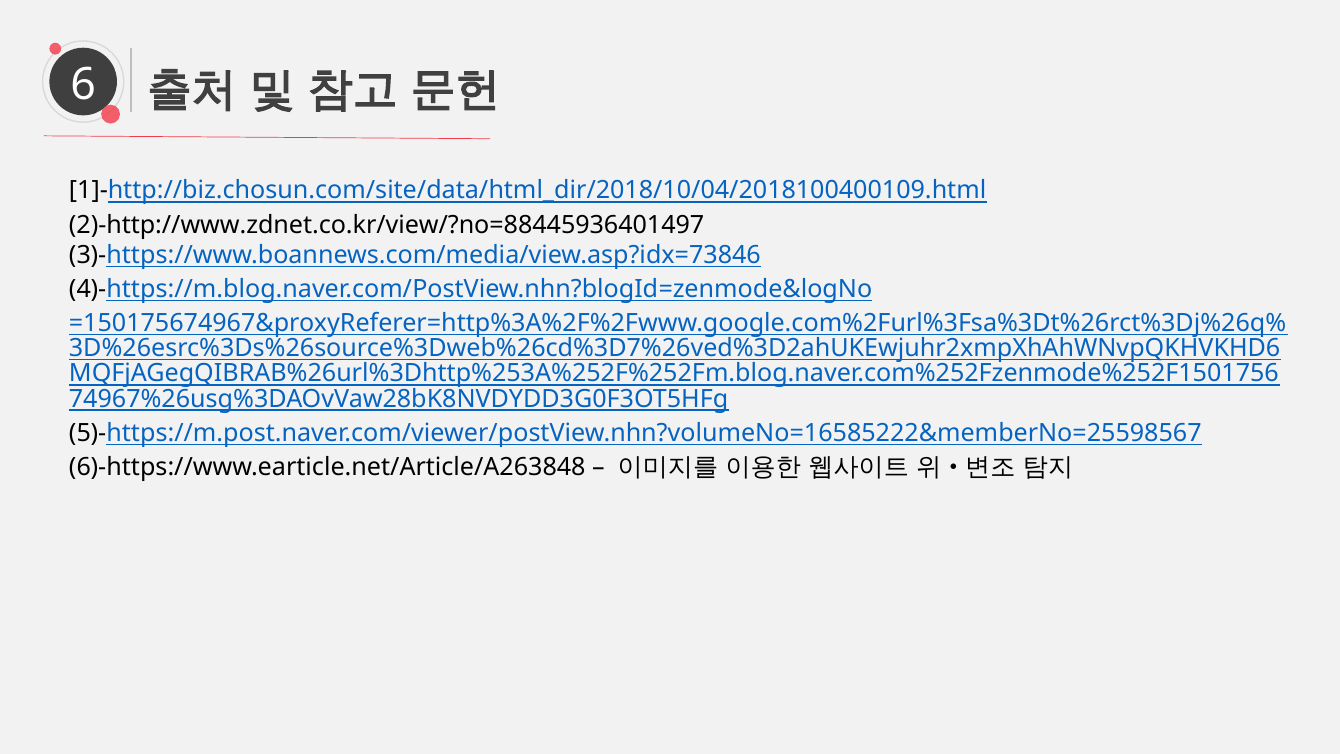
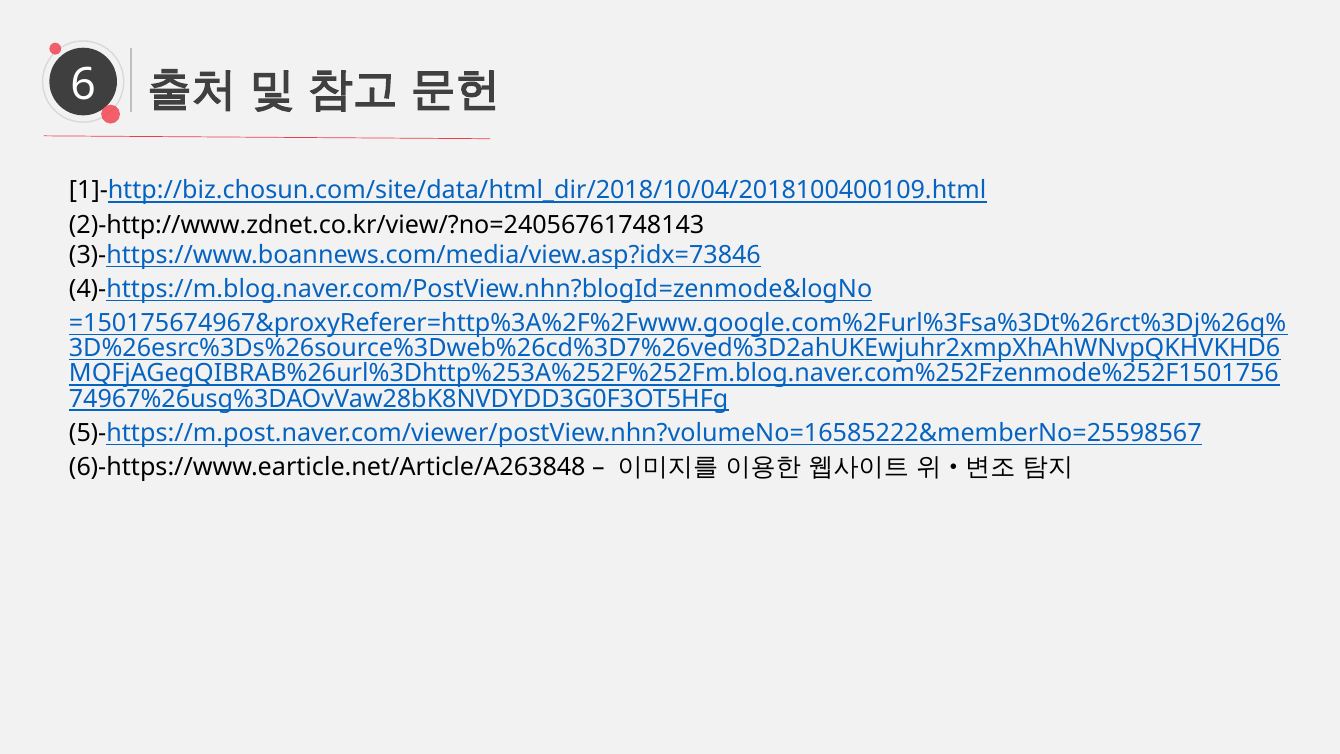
2)-http://www.zdnet.co.kr/view/?no=88445936401497: 2)-http://www.zdnet.co.kr/view/?no=88445936401497 -> 2)-http://www.zdnet.co.kr/view/?no=24056761748143
